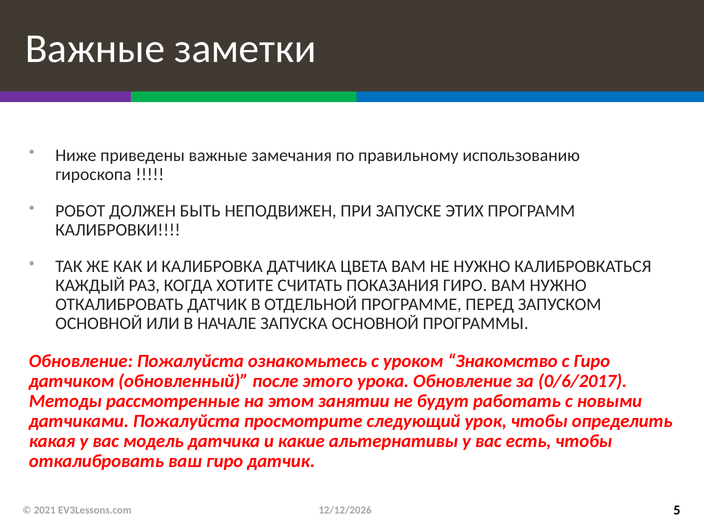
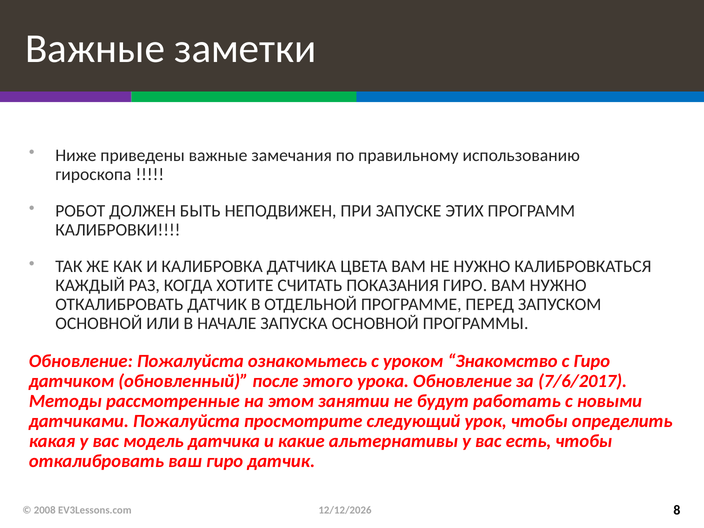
0/6/2017: 0/6/2017 -> 7/6/2017
2021: 2021 -> 2008
5: 5 -> 8
